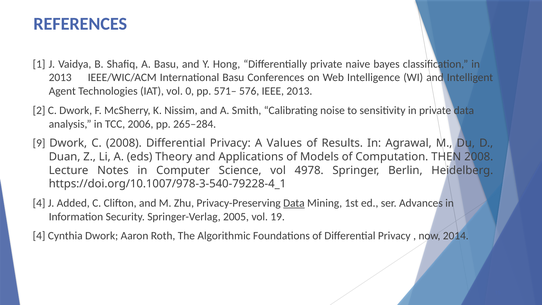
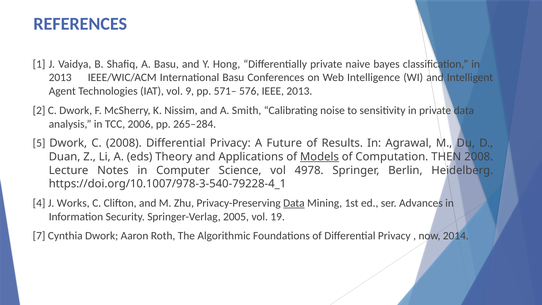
0: 0 -> 9
9: 9 -> 5
Values: Values -> Future
Models underline: none -> present
Added: Added -> Works
4 at (39, 236): 4 -> 7
